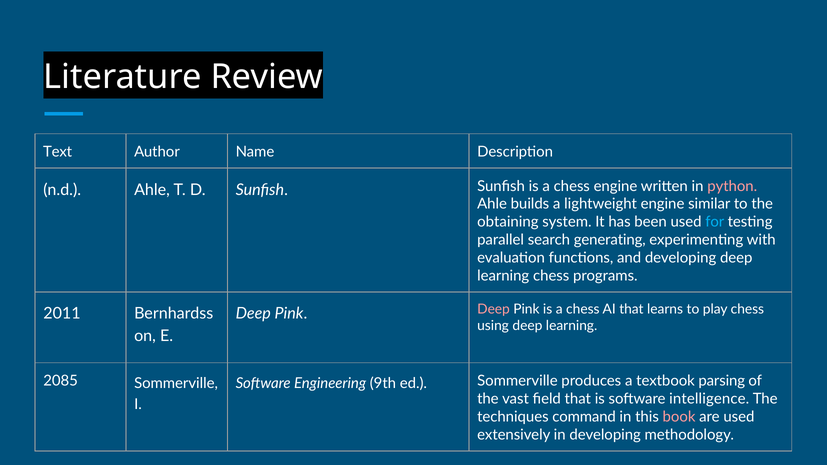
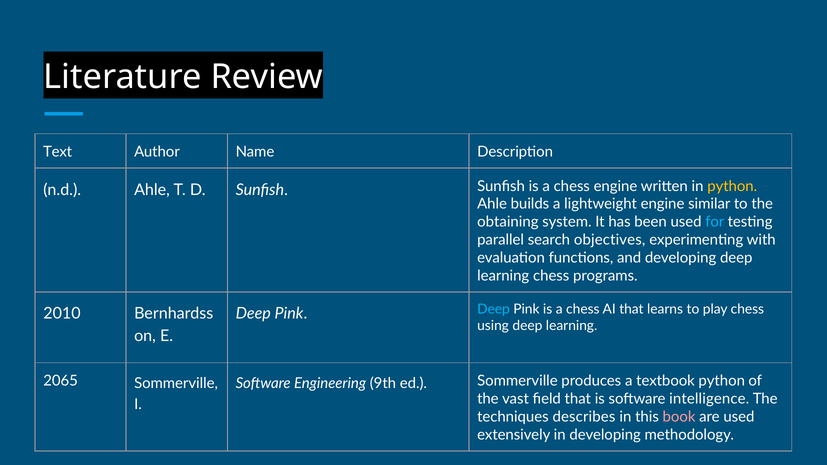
python at (732, 186) colour: pink -> yellow
generating: generating -> objectives
2011: 2011 -> 2010
Deep at (493, 309) colour: pink -> light blue
2085: 2085 -> 2065
textbook parsing: parsing -> python
command: command -> describes
